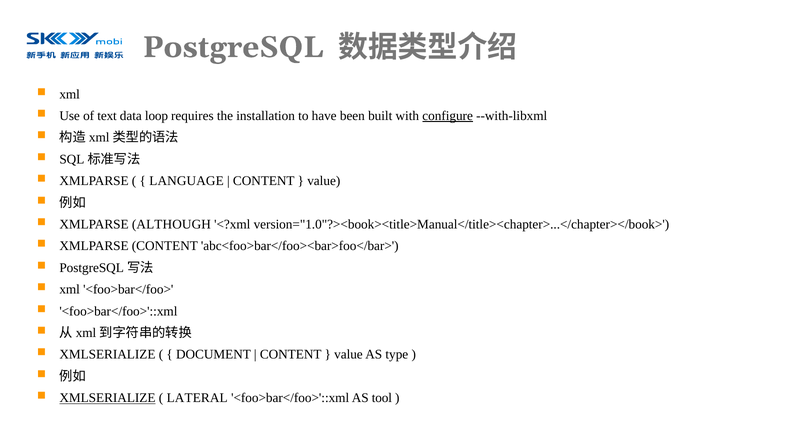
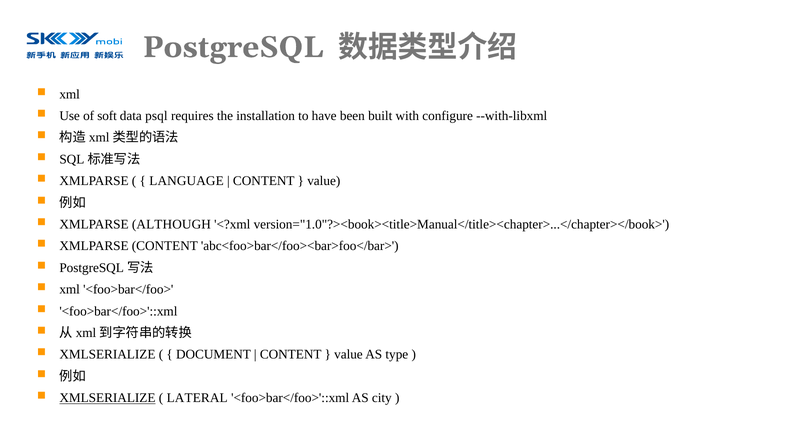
text: text -> soft
loop: loop -> psql
configure underline: present -> none
tool: tool -> city
